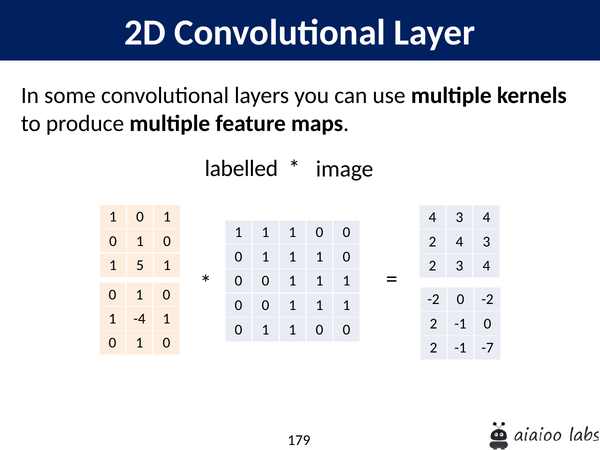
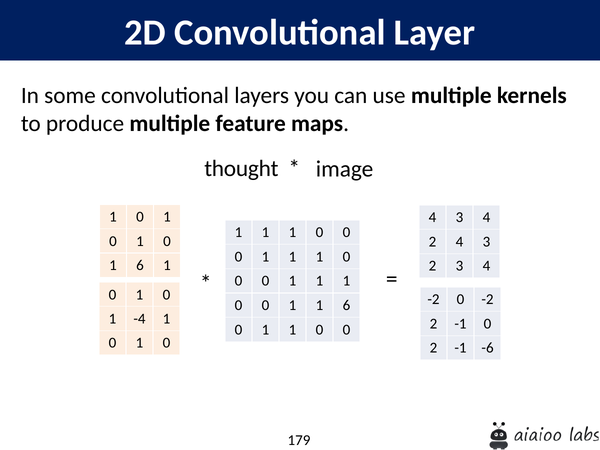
labelled: labelled -> thought
5 at (140, 265): 5 -> 6
1 at (347, 305): 1 -> 6
-7: -7 -> -6
